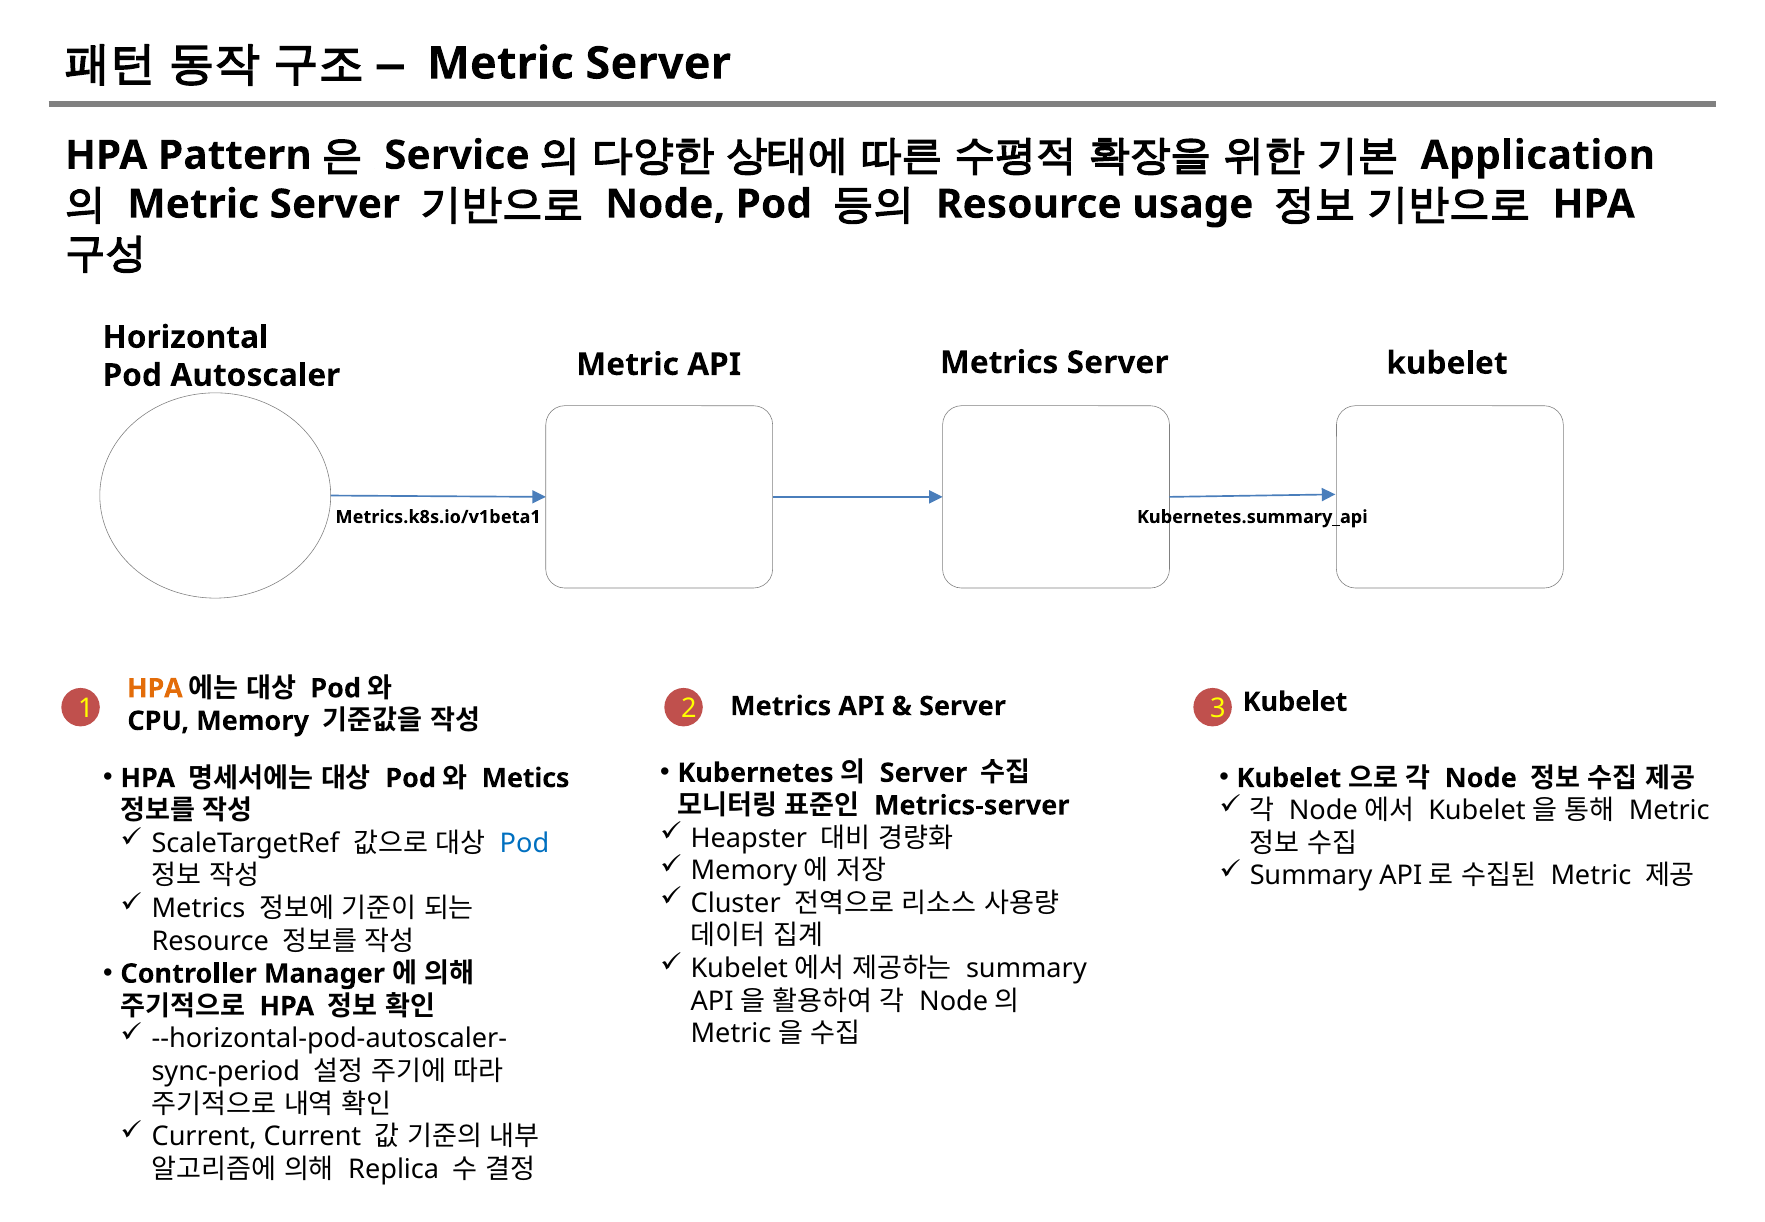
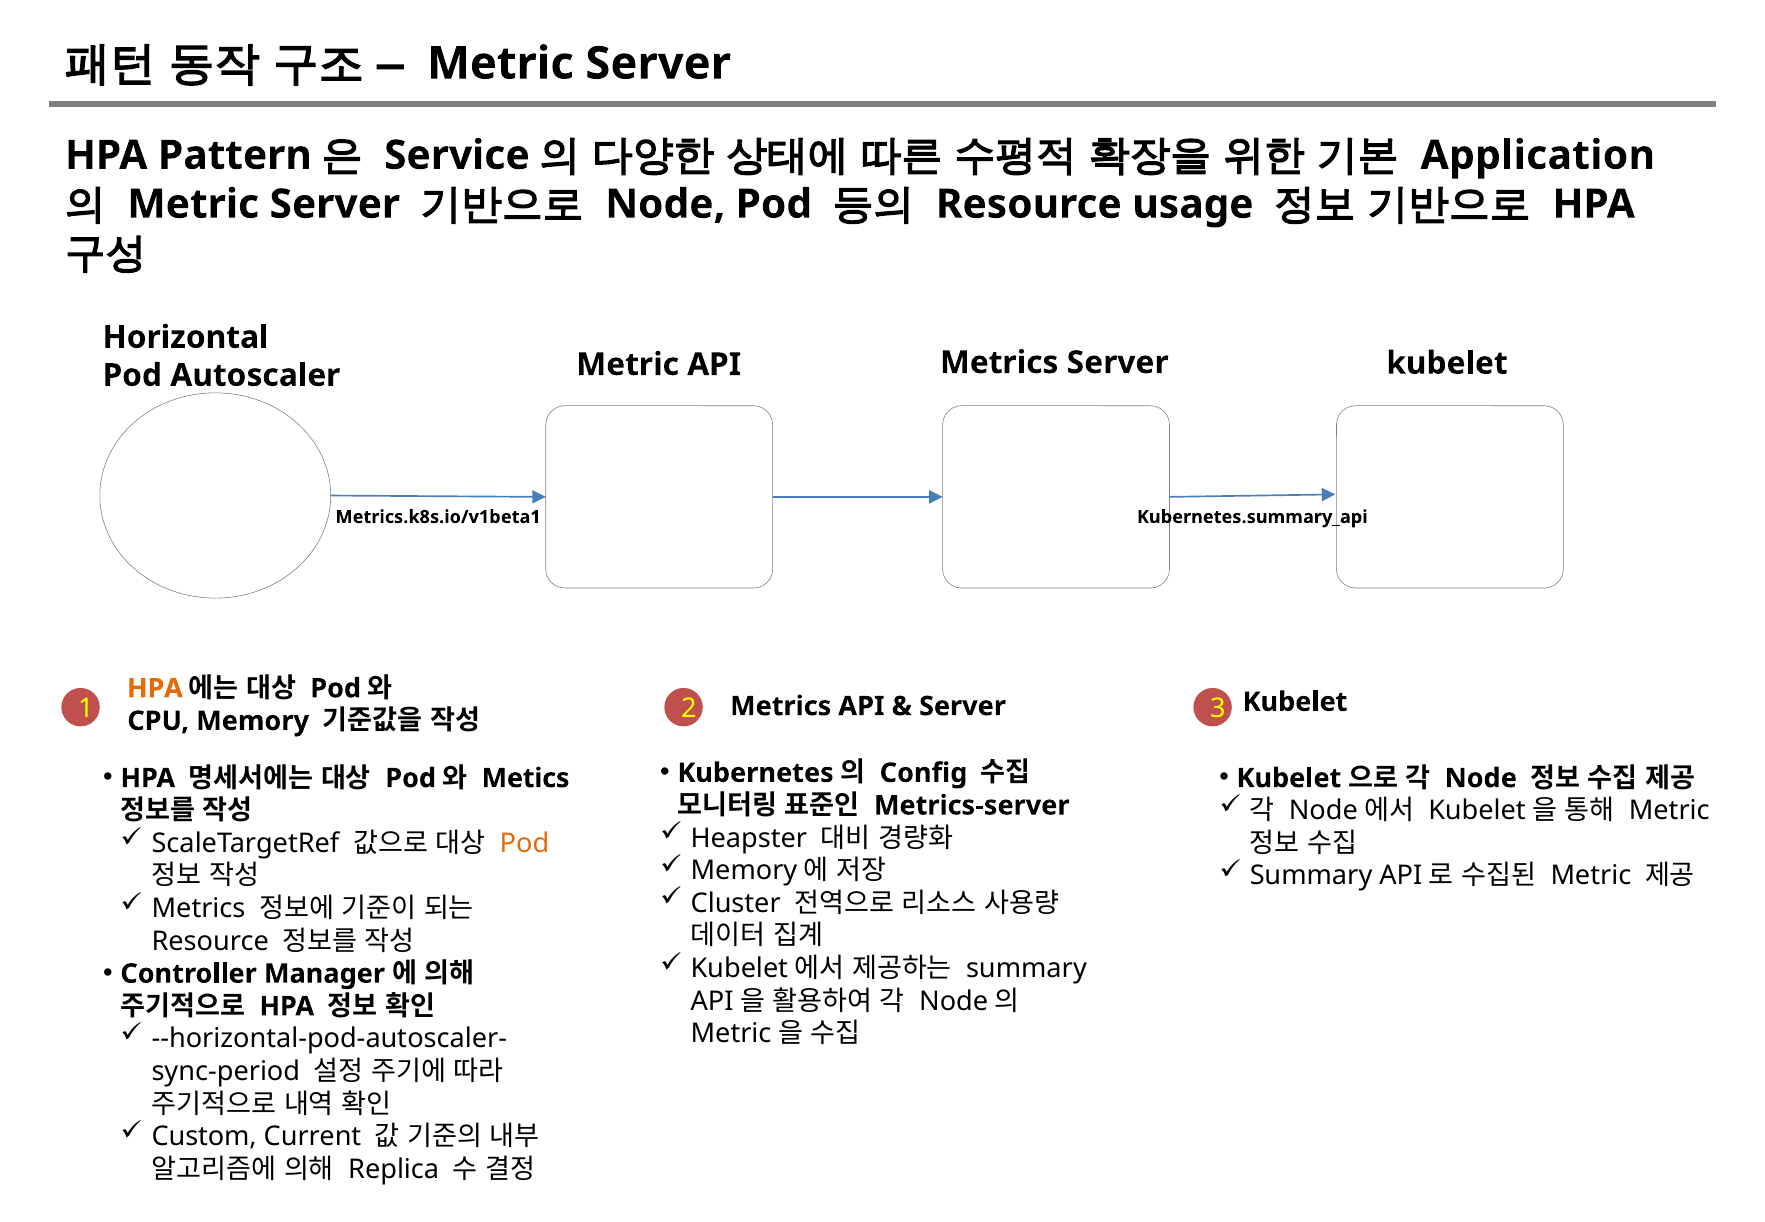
Server at (923, 773): Server -> Config
Pod at (524, 843) colour: blue -> orange
Current at (204, 1137): Current -> Custom
